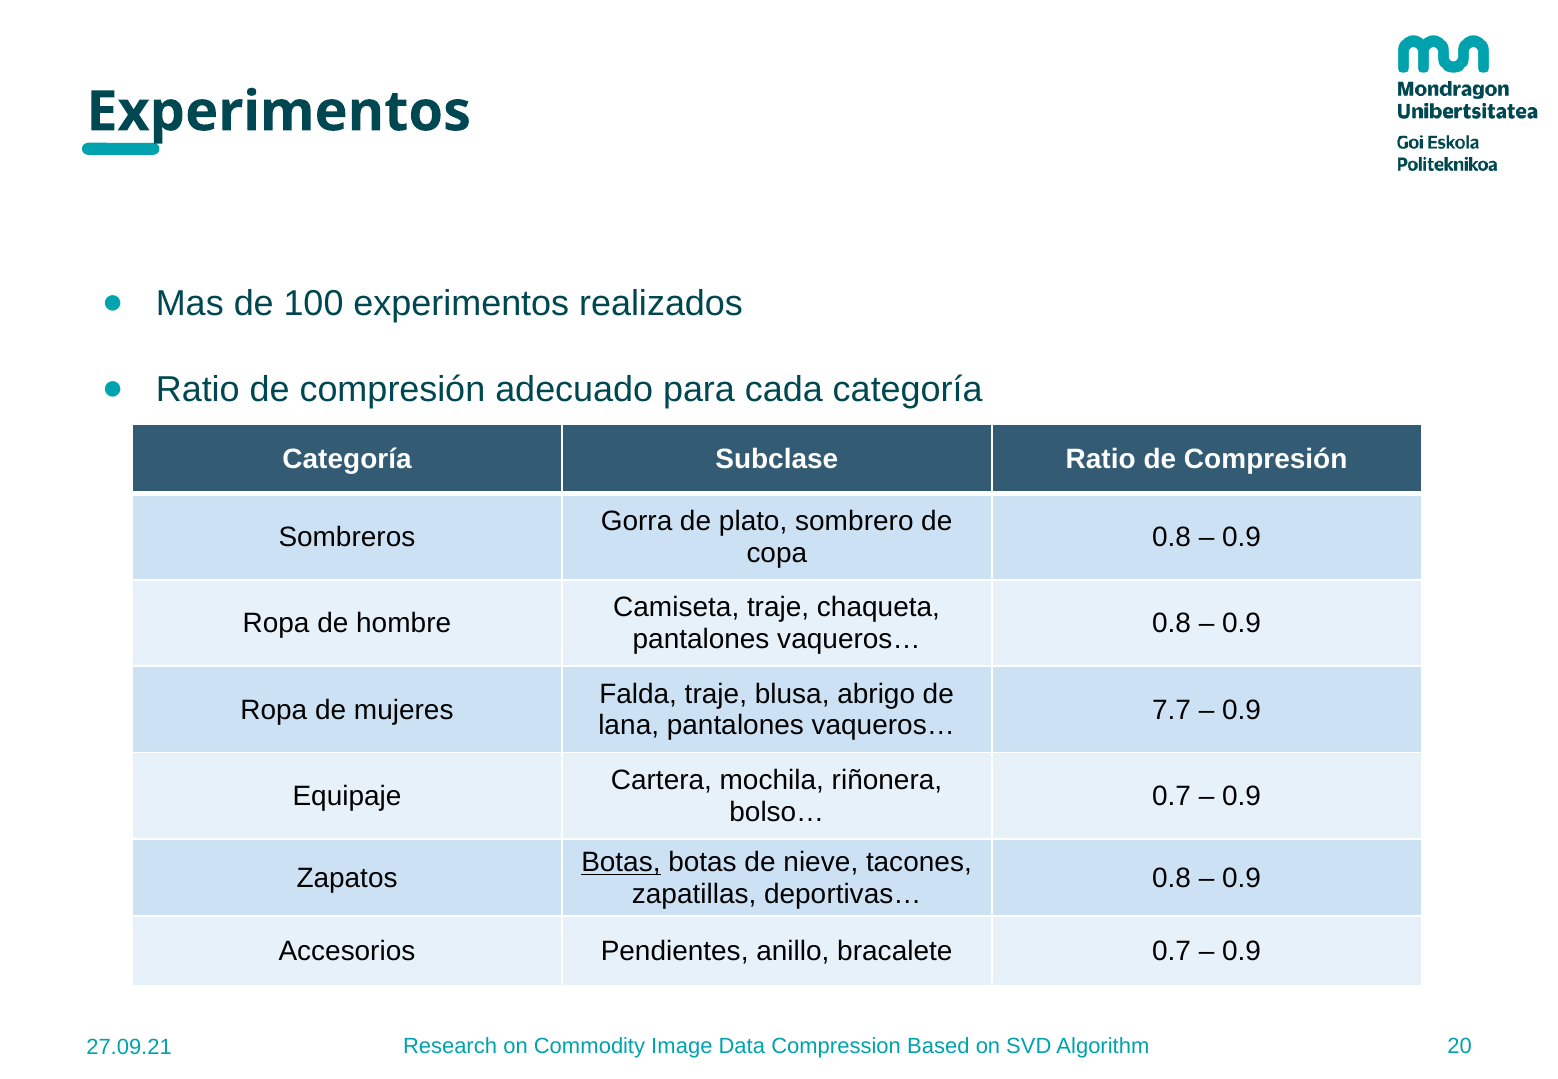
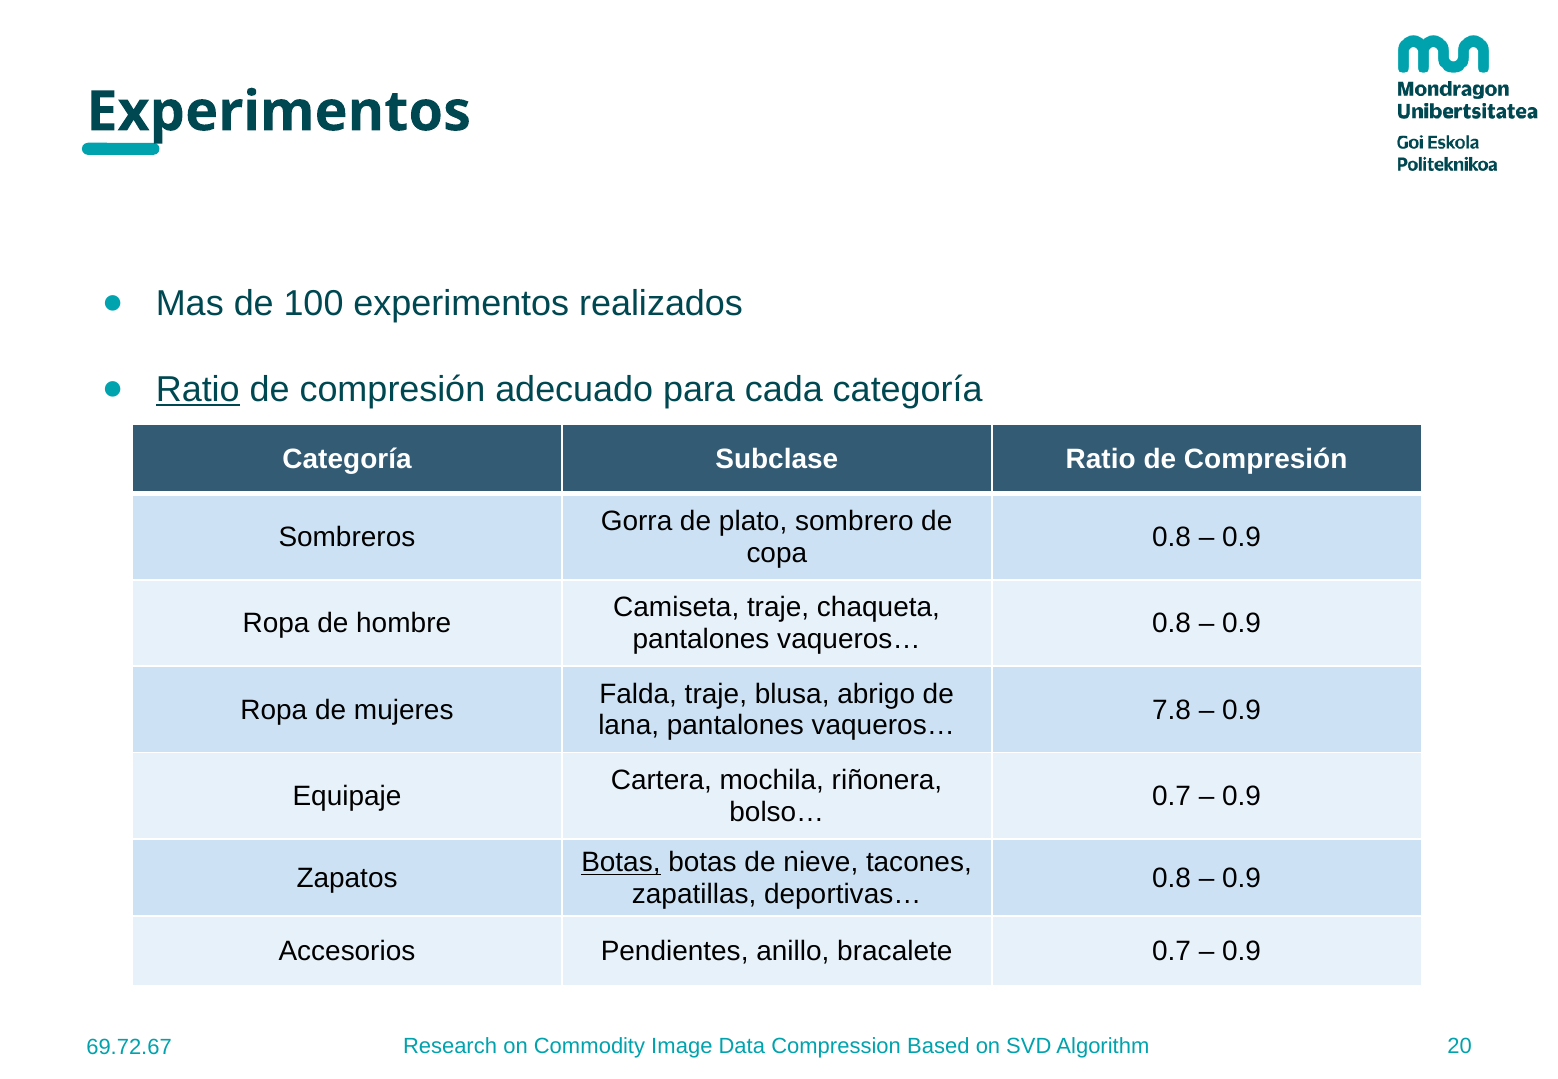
Ratio at (198, 390) underline: none -> present
7.7: 7.7 -> 7.8
27.09.21: 27.09.21 -> 69.72.67
